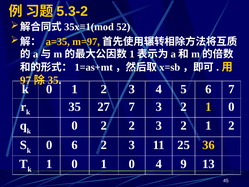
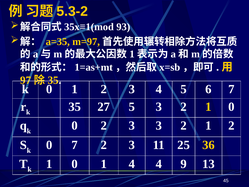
52: 52 -> 93
27 7: 7 -> 5
0 2 2: 2 -> 3
0 6: 6 -> 7
0 1 0: 0 -> 4
